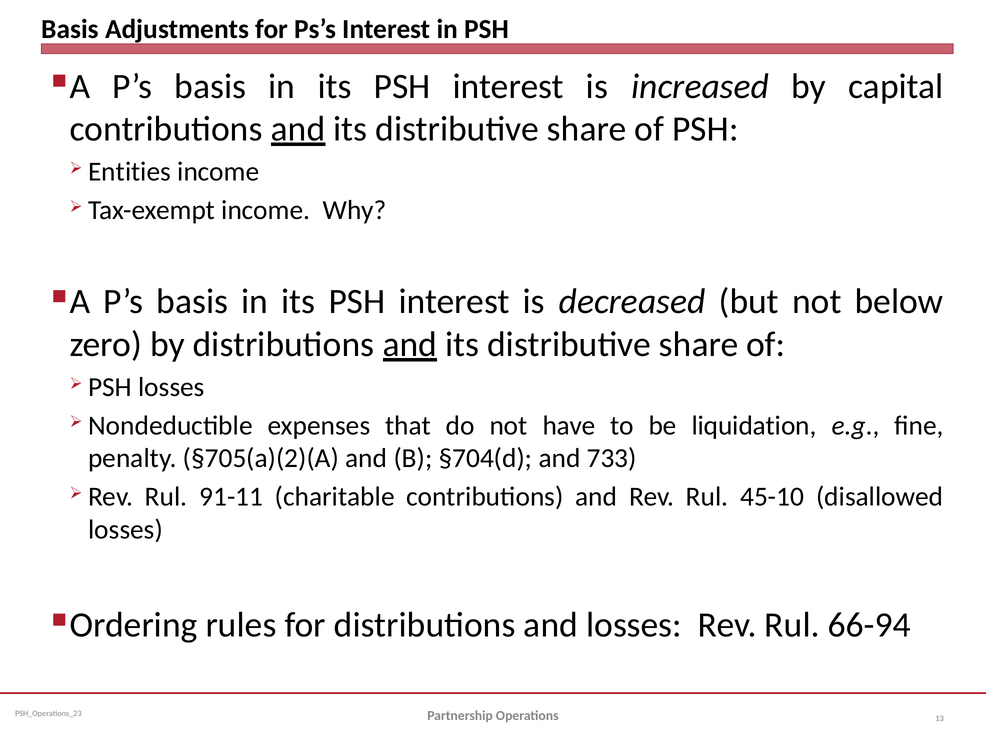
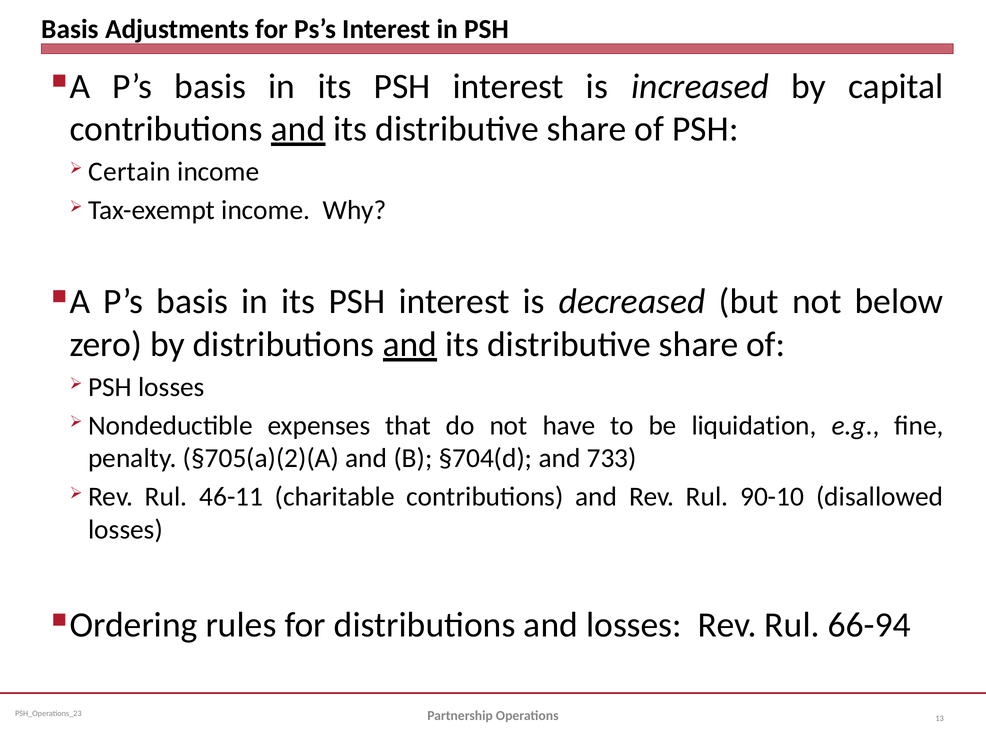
Entities: Entities -> Certain
91-11: 91-11 -> 46-11
45-10: 45-10 -> 90-10
